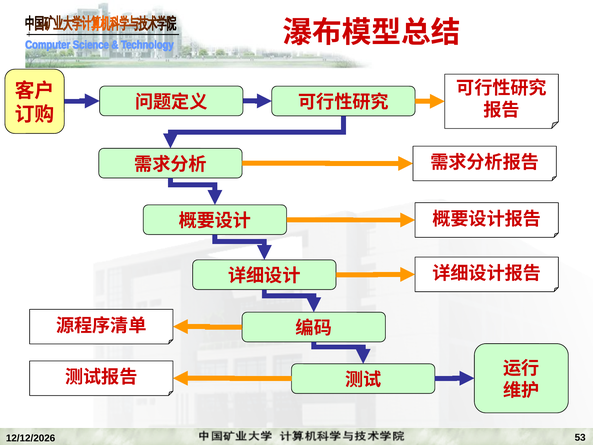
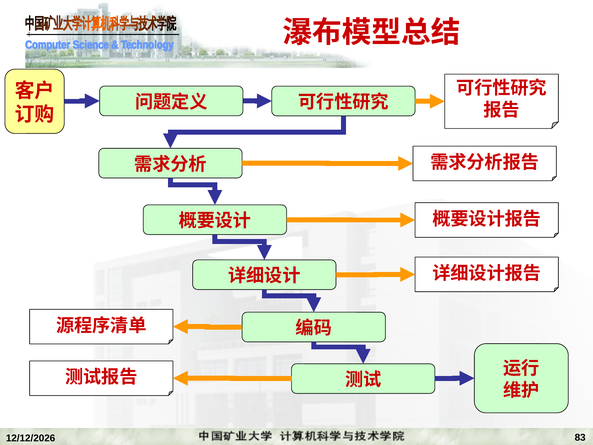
53: 53 -> 83
